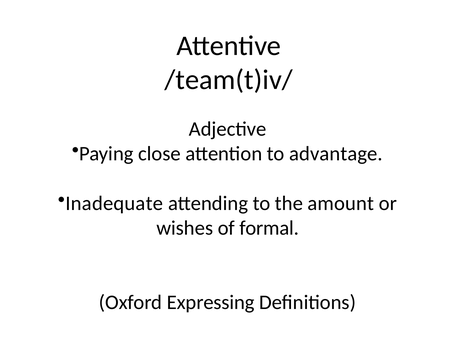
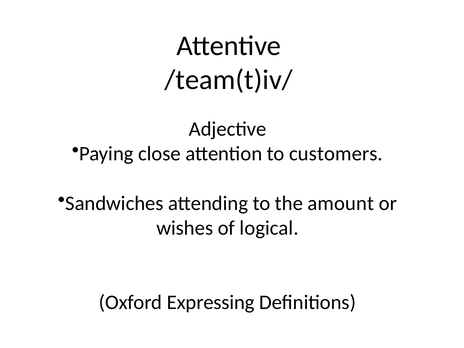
advantage: advantage -> customers
Inadequate: Inadequate -> Sandwiches
formal: formal -> logical
